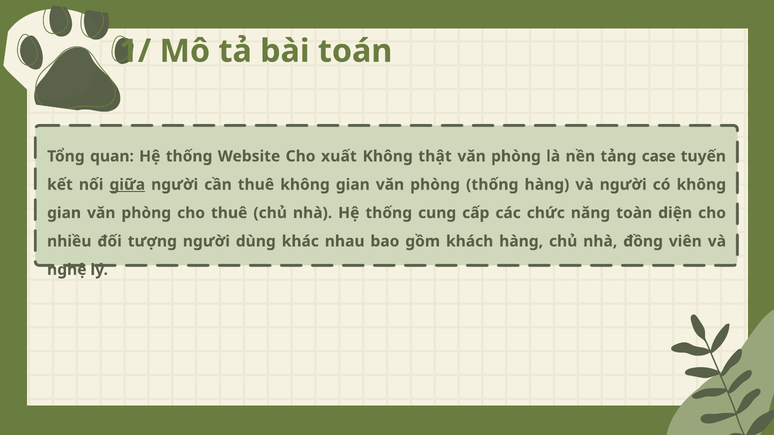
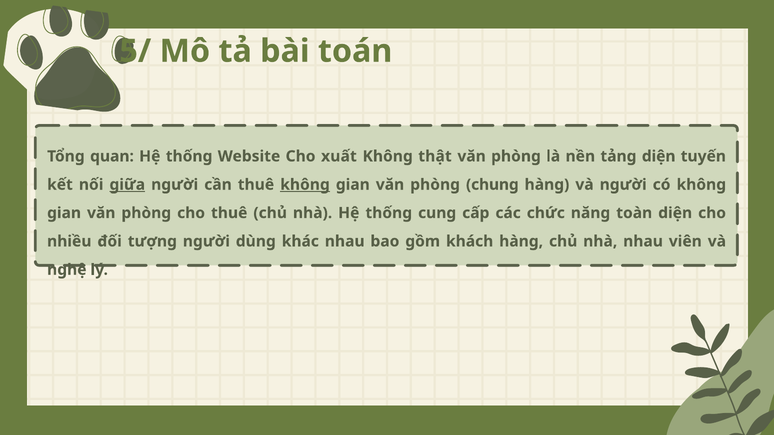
1/: 1/ -> 5/
tảng case: case -> diện
không at (305, 185) underline: none -> present
phòng thống: thống -> chung
nhà đồng: đồng -> nhau
